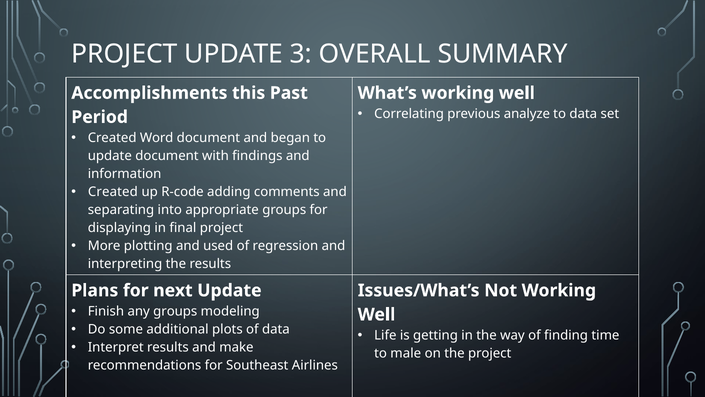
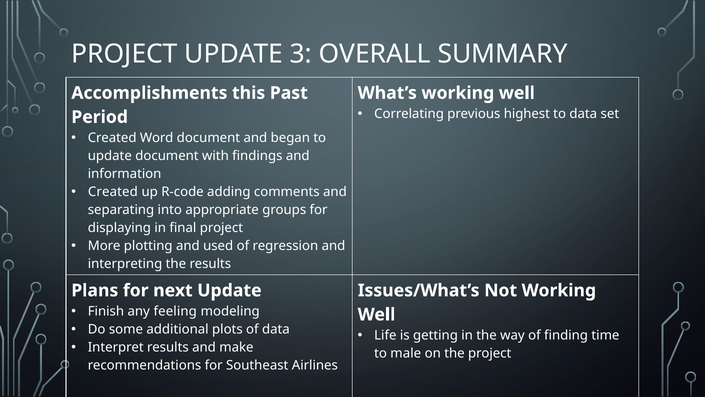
analyze: analyze -> highest
any groups: groups -> feeling
